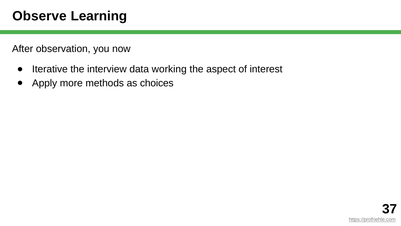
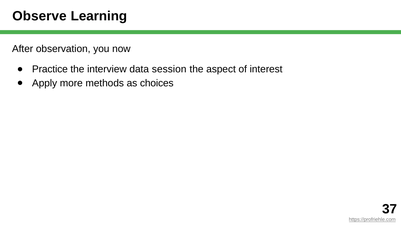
Iterative: Iterative -> Practice
working: working -> session
